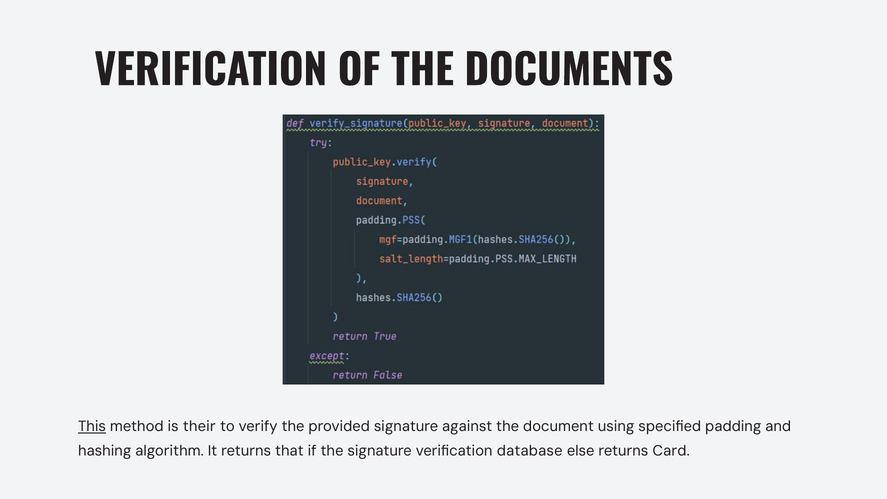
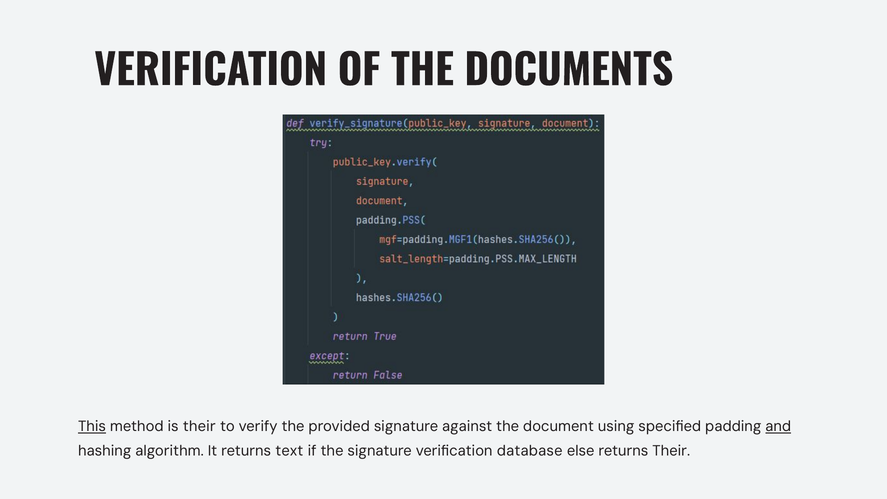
and underline: none -> present
that: that -> text
returns Card: Card -> Their
